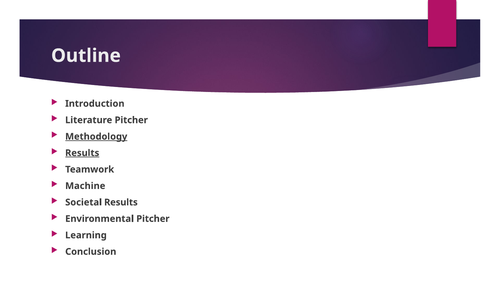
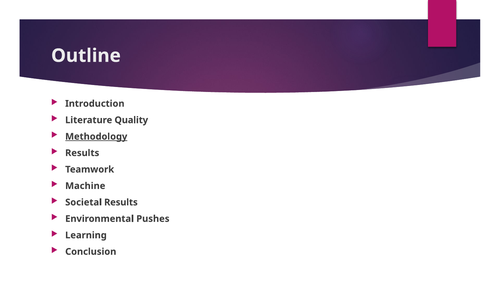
Literature Pitcher: Pitcher -> Quality
Results at (82, 153) underline: present -> none
Environmental Pitcher: Pitcher -> Pushes
